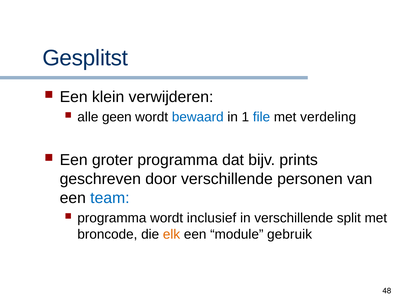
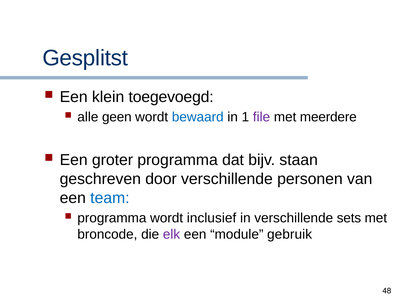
verwijderen: verwijderen -> toegevoegd
file colour: blue -> purple
verdeling: verdeling -> meerdere
prints: prints -> staan
split: split -> sets
elk colour: orange -> purple
